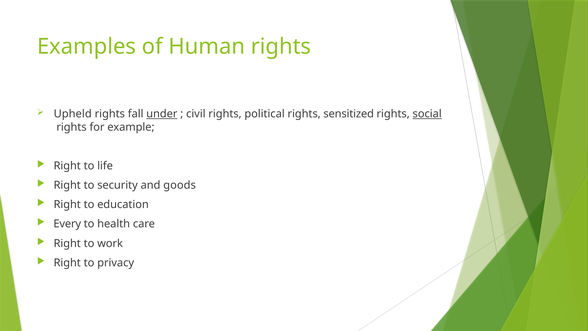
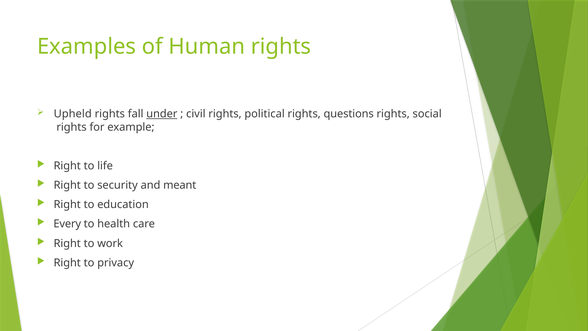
sensitized: sensitized -> questions
social underline: present -> none
goods: goods -> meant
